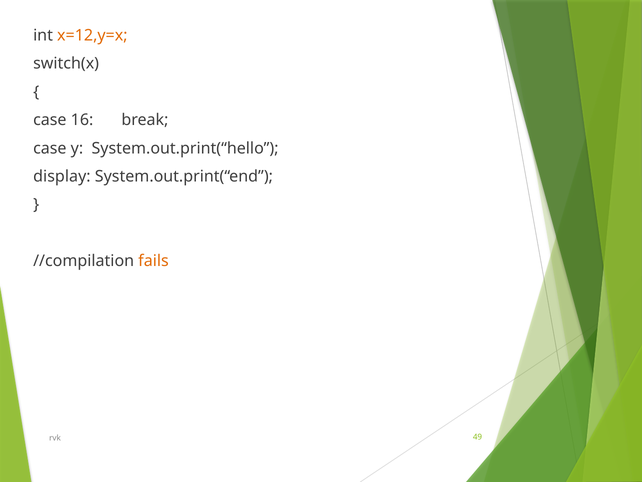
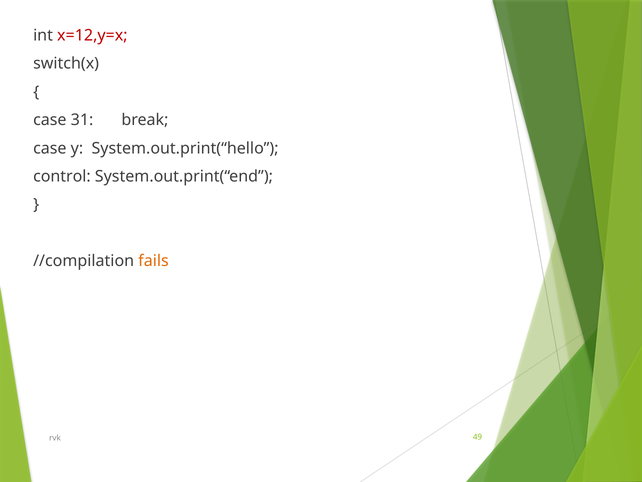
x=12,y=x colour: orange -> red
16: 16 -> 31
display: display -> control
